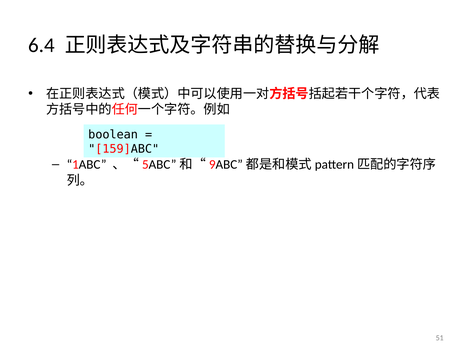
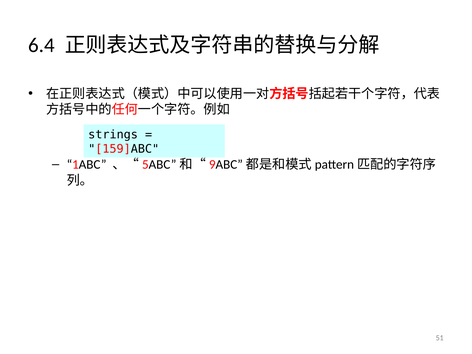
boolean: boolean -> strings
